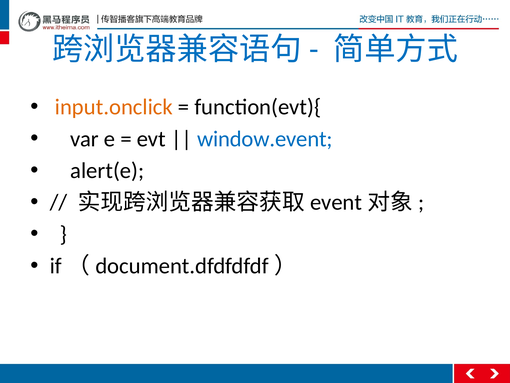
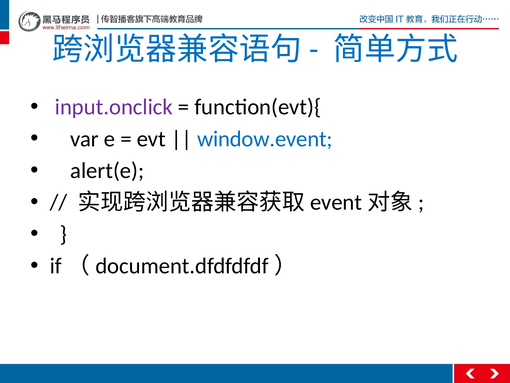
input.onclick colour: orange -> purple
